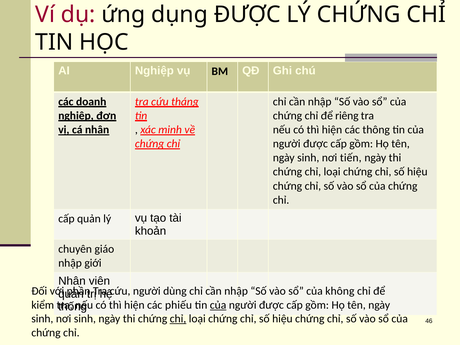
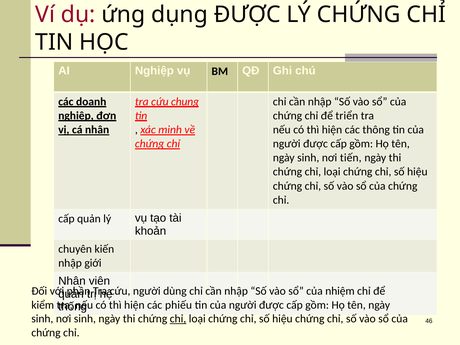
tháng: tháng -> chung
riêng: riêng -> triển
giáo: giáo -> kiến
không: không -> nhiệm
của at (218, 305) underline: present -> none
